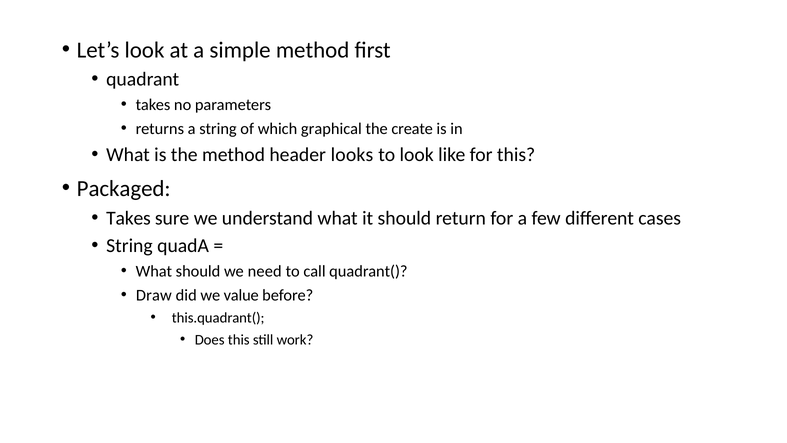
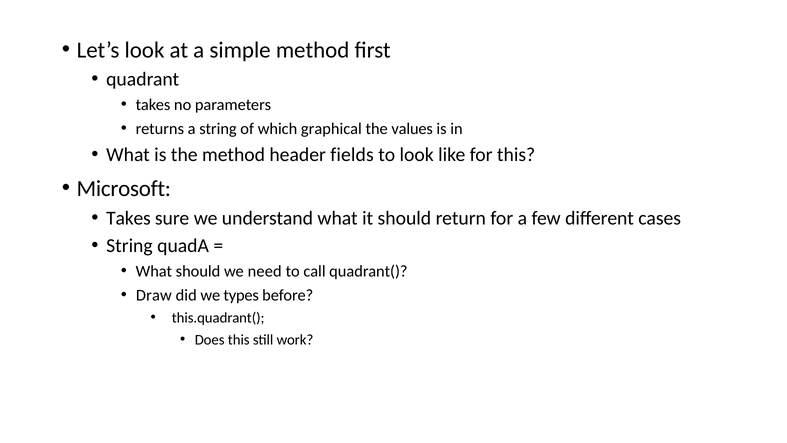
create: create -> values
looks: looks -> fields
Packaged: Packaged -> Microsoft
value: value -> types
